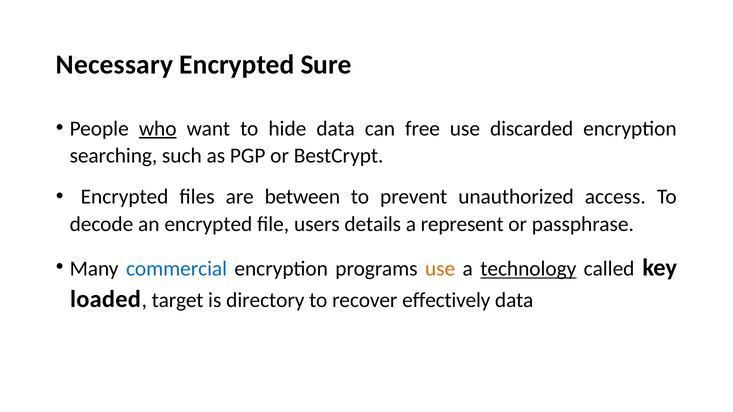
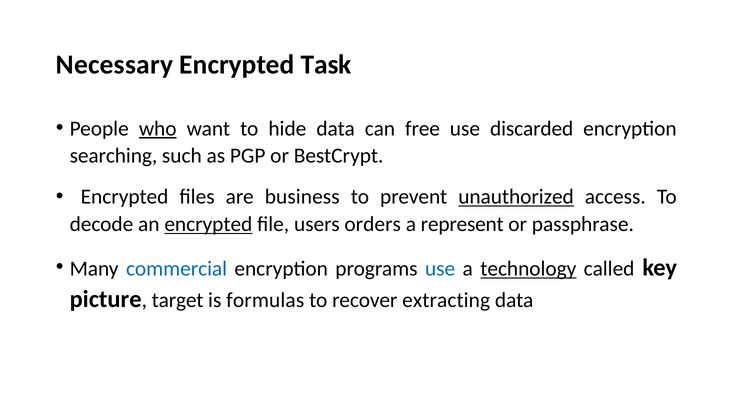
Sure: Sure -> Task
between: between -> business
unauthorized underline: none -> present
encrypted at (208, 224) underline: none -> present
details: details -> orders
use at (440, 269) colour: orange -> blue
loaded: loaded -> picture
directory: directory -> formulas
effectively: effectively -> extracting
